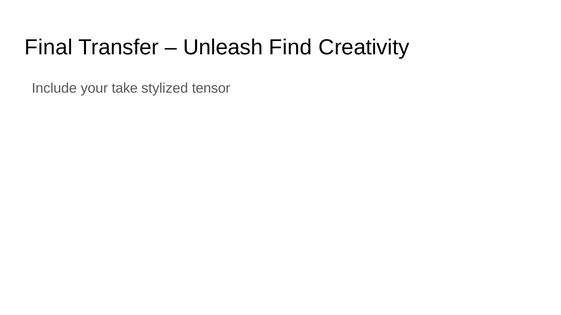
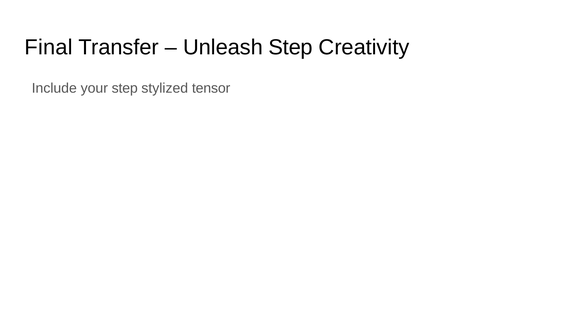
Unleash Find: Find -> Step
your take: take -> step
